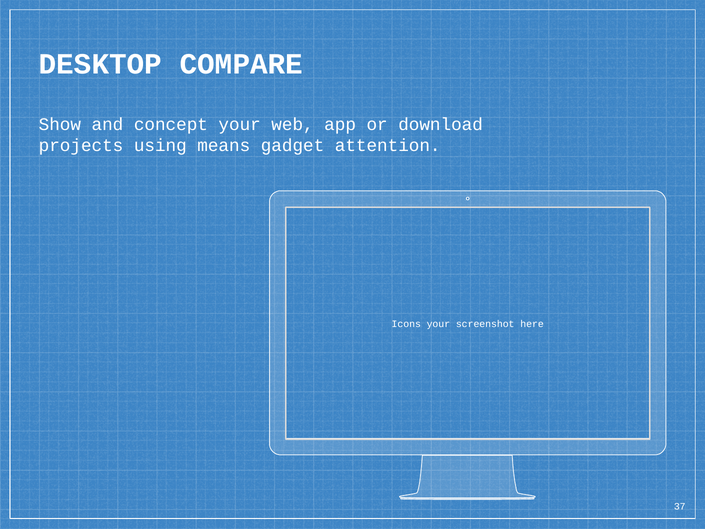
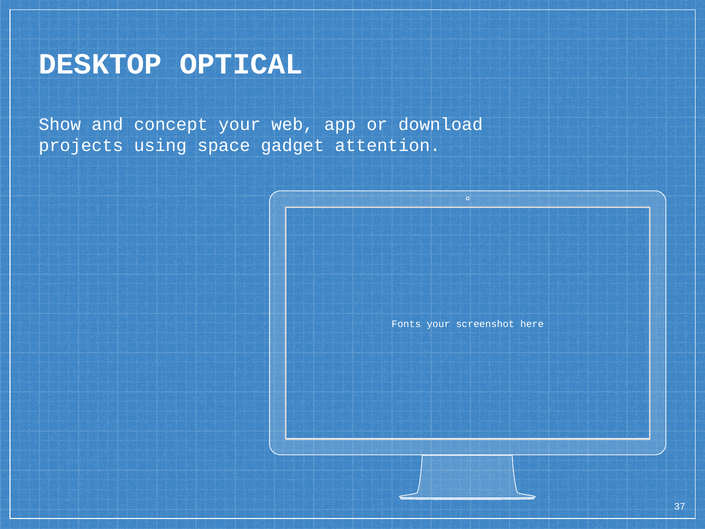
COMPARE: COMPARE -> OPTICAL
means: means -> space
Icons: Icons -> Fonts
